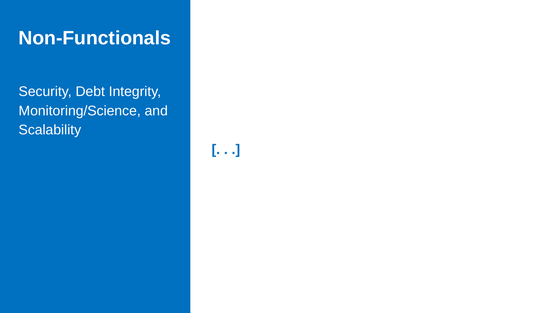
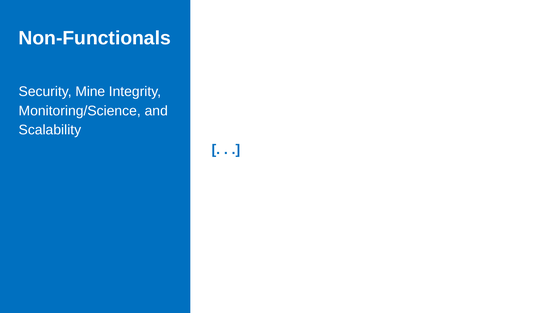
Debt: Debt -> Mine
